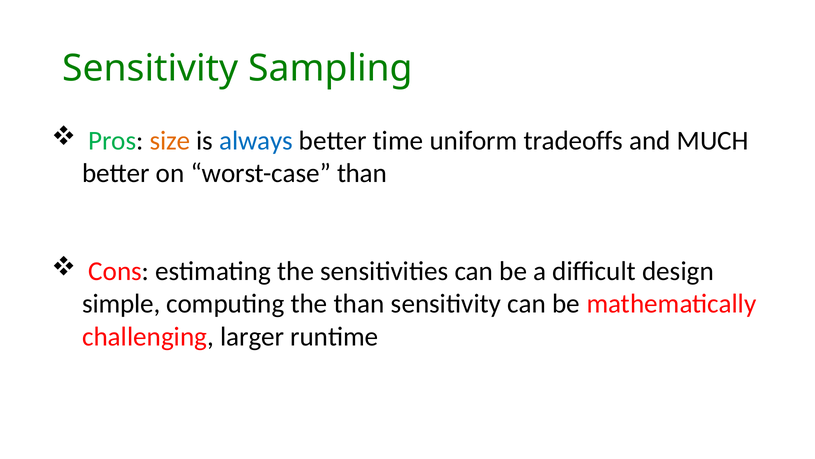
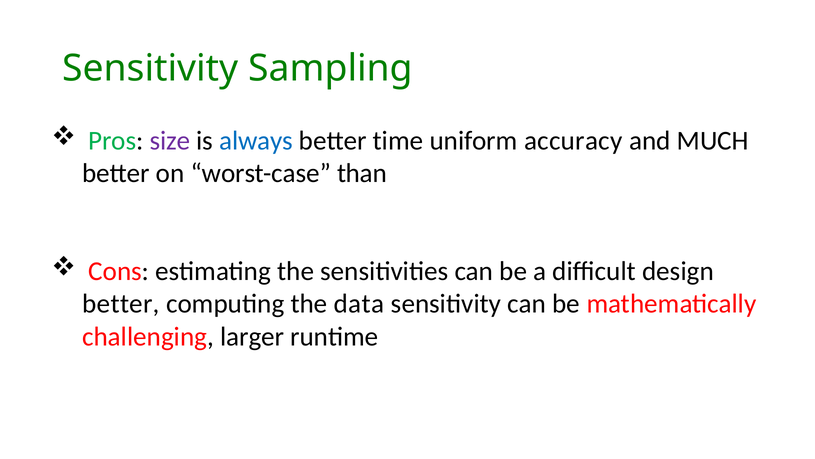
size colour: orange -> purple
tradeoffs: tradeoffs -> accuracy
simple at (121, 304): simple -> better
the than: than -> data
